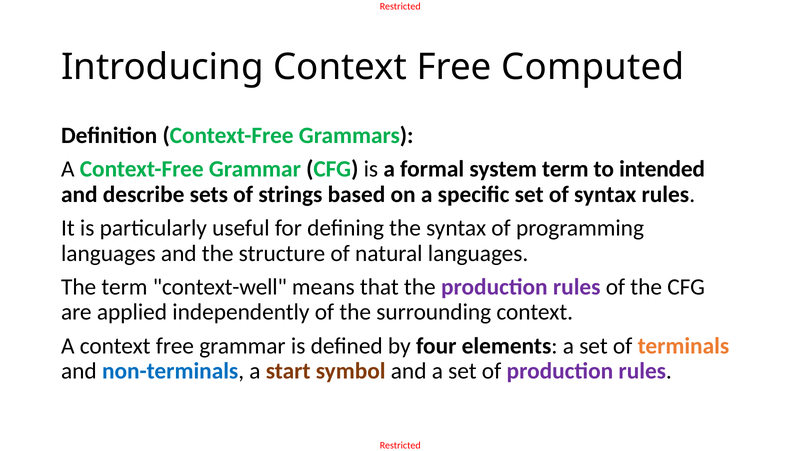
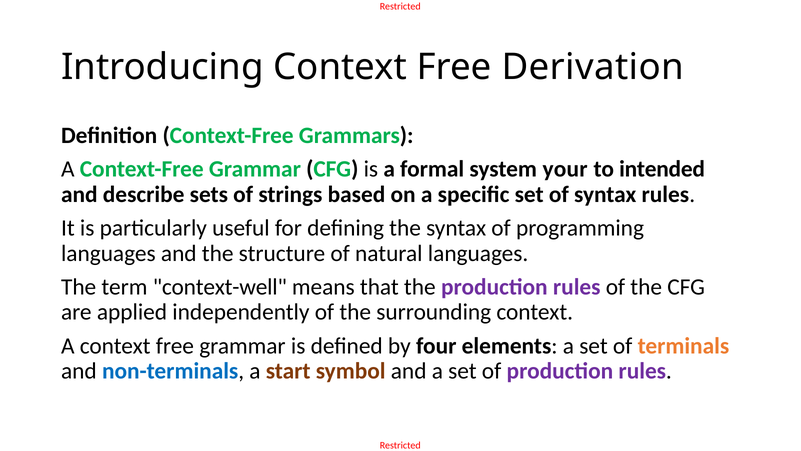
Computed: Computed -> Derivation
system term: term -> your
